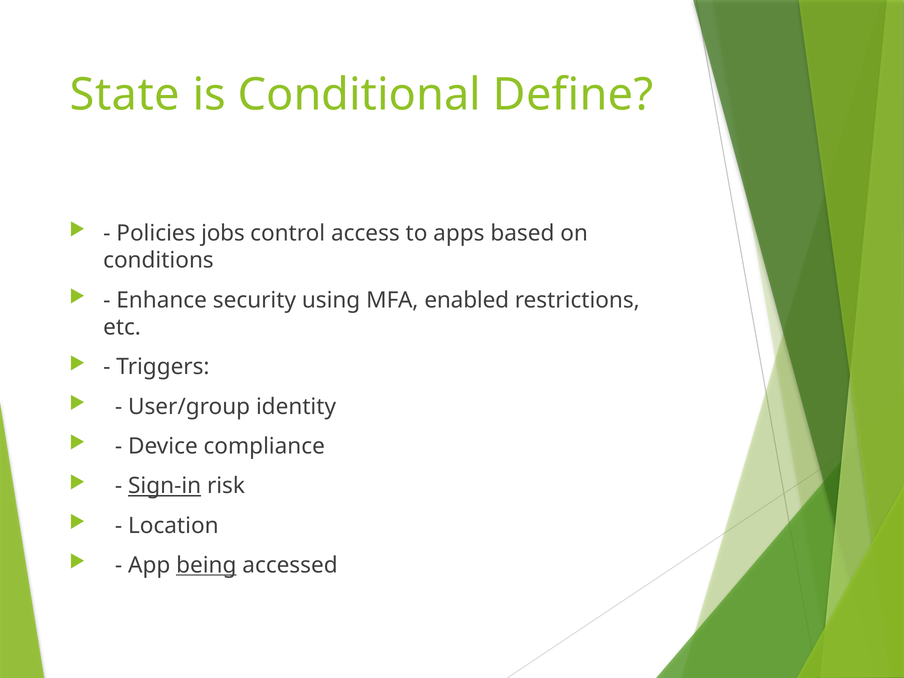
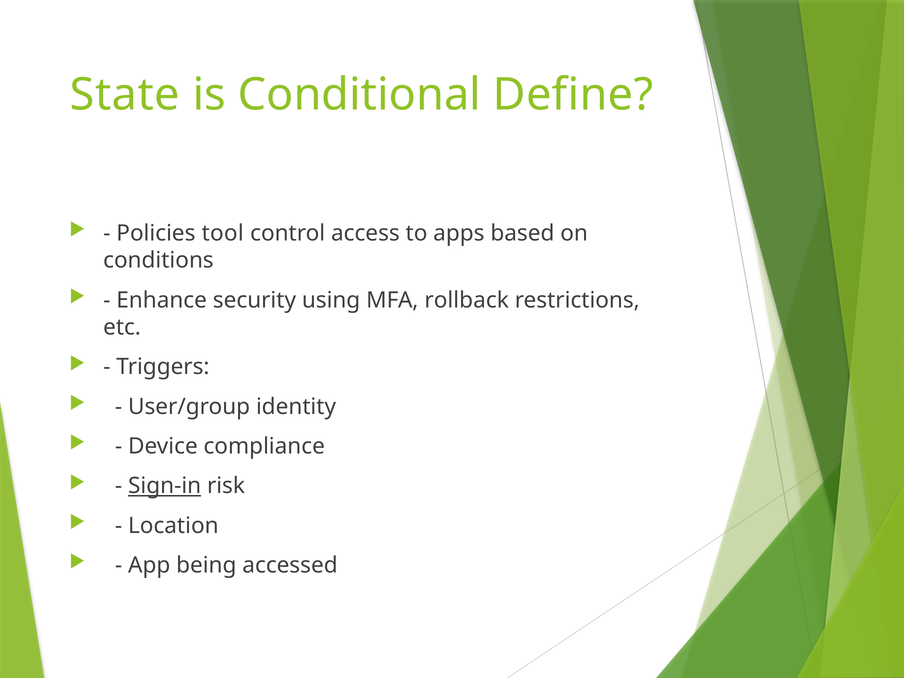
jobs: jobs -> tool
enabled: enabled -> rollback
being underline: present -> none
